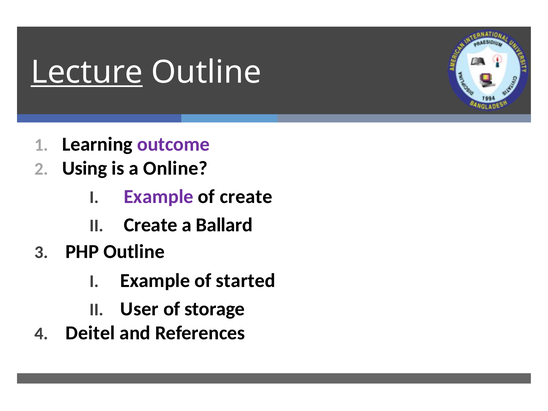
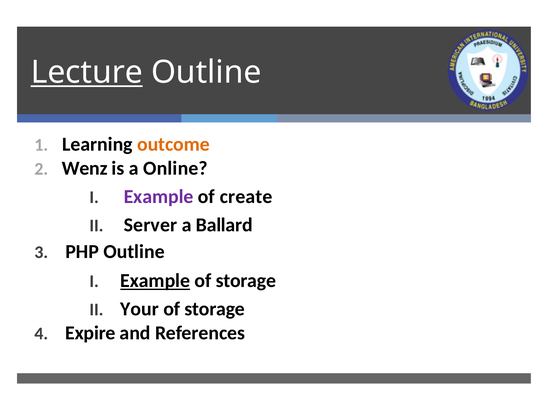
outcome colour: purple -> orange
Using: Using -> Wenz
Create at (151, 225): Create -> Server
Example at (155, 281) underline: none -> present
started at (246, 281): started -> storage
User: User -> Your
Deitel: Deitel -> Expire
